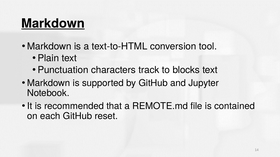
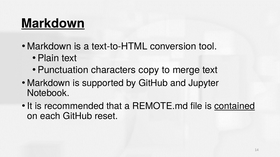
track: track -> copy
blocks: blocks -> merge
contained underline: none -> present
